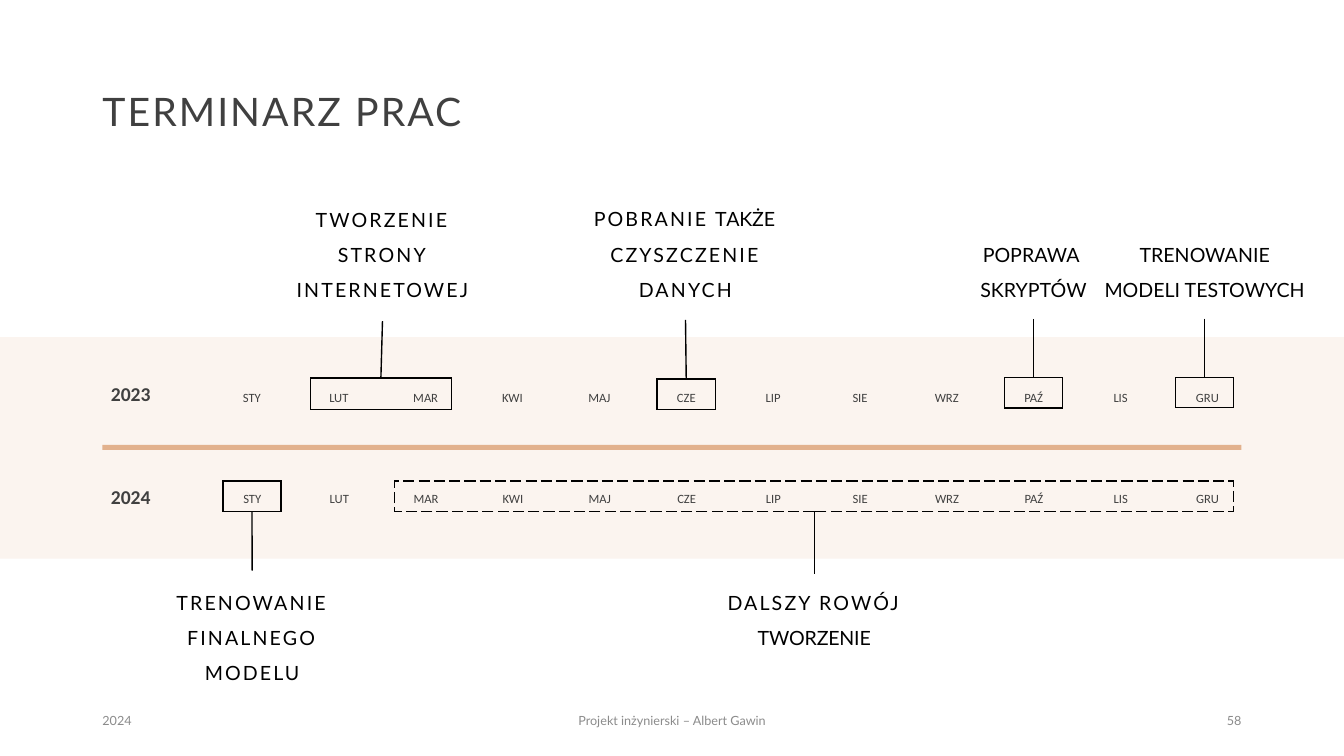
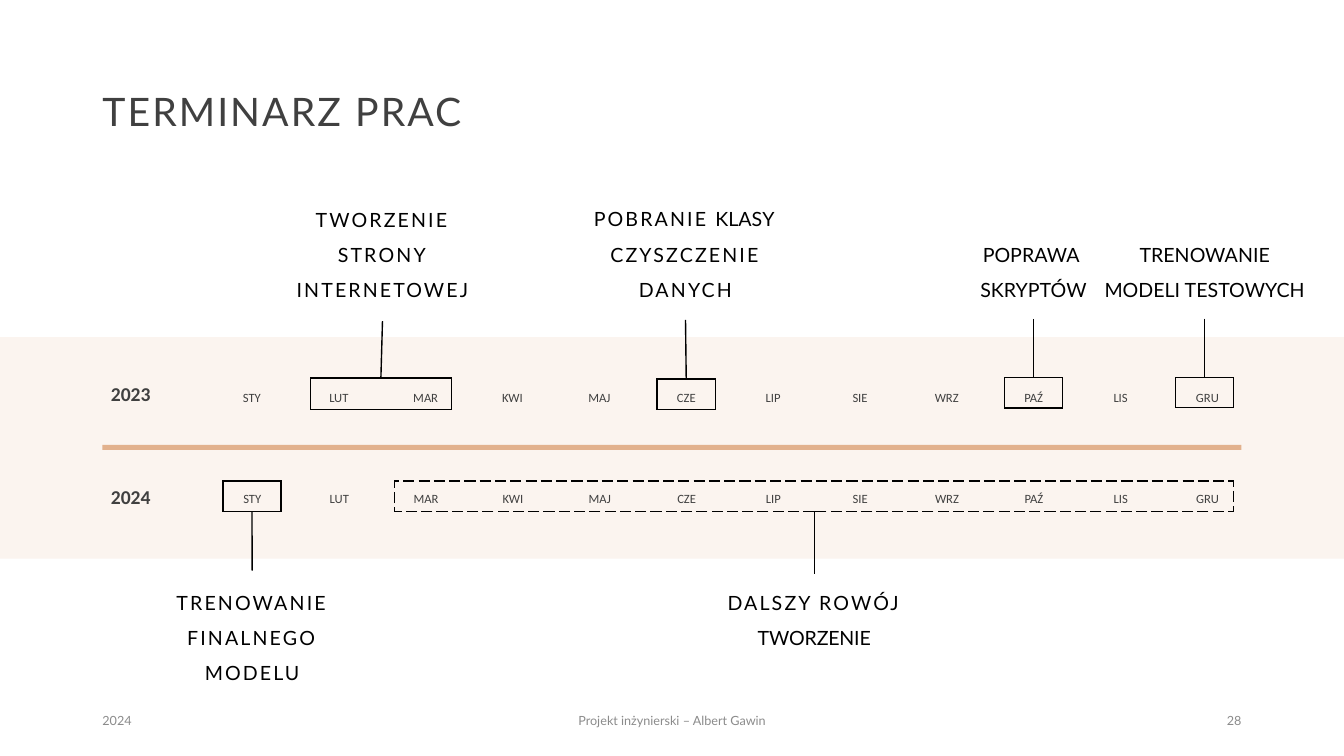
TAKŻE: TAKŻE -> KLASY
58: 58 -> 28
